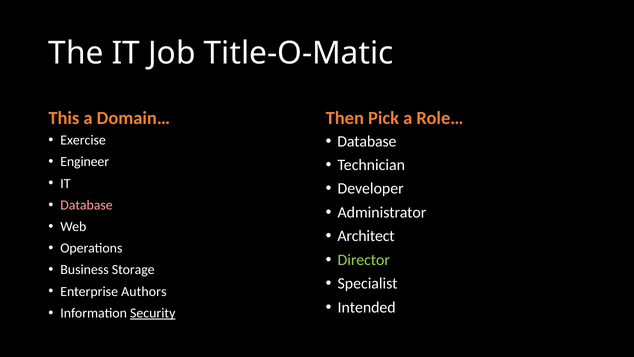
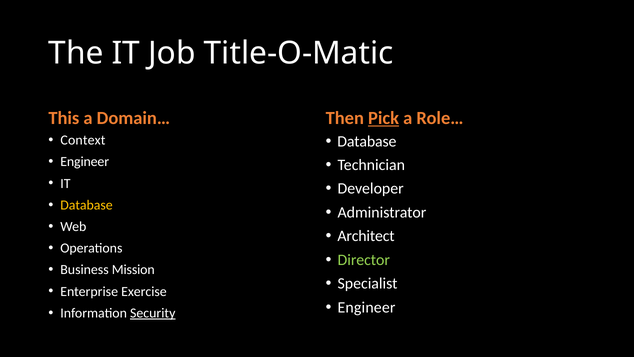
Pick underline: none -> present
Exercise: Exercise -> Context
Database at (87, 205) colour: pink -> yellow
Storage: Storage -> Mission
Authors: Authors -> Exercise
Intended at (367, 307): Intended -> Engineer
